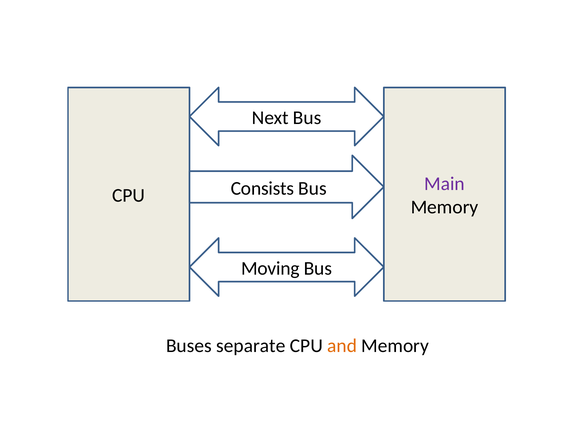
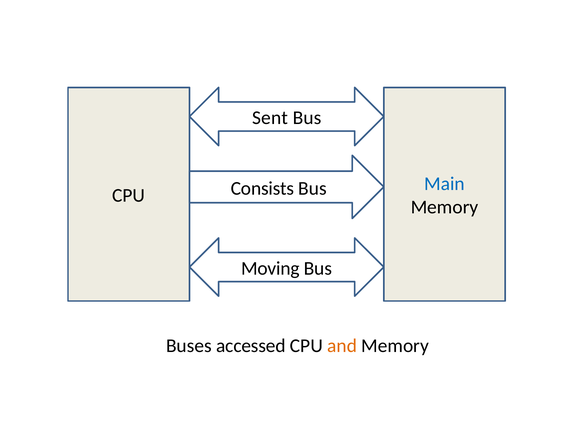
Next: Next -> Sent
Main colour: purple -> blue
separate: separate -> accessed
